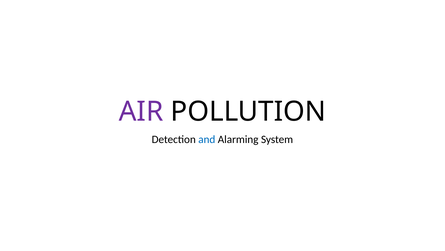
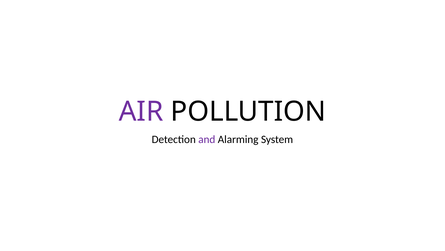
and colour: blue -> purple
